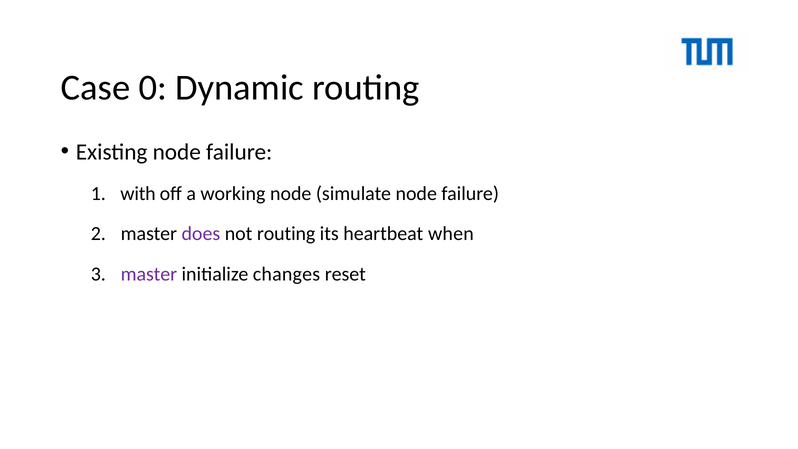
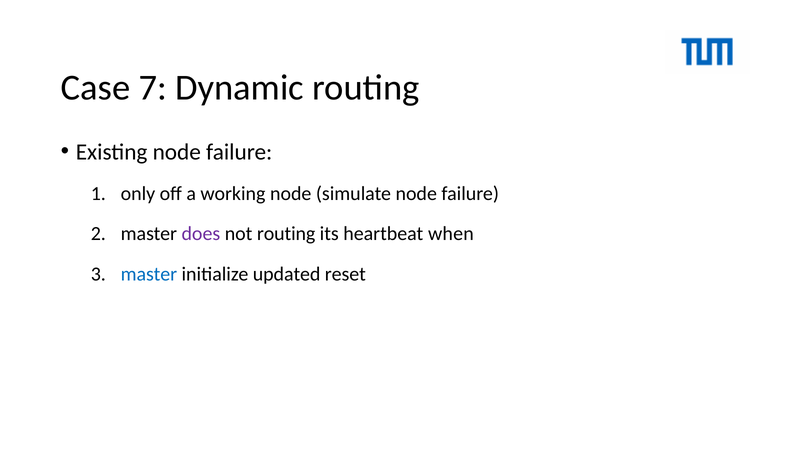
0: 0 -> 7
with: with -> only
master at (149, 274) colour: purple -> blue
changes: changes -> updated
